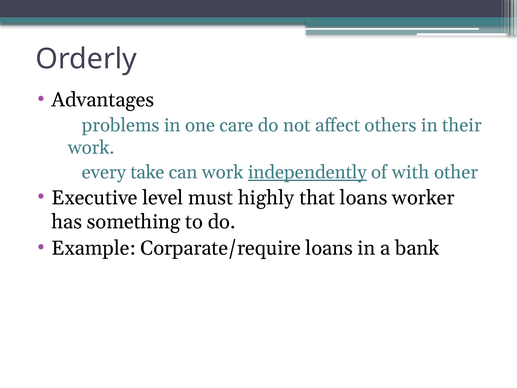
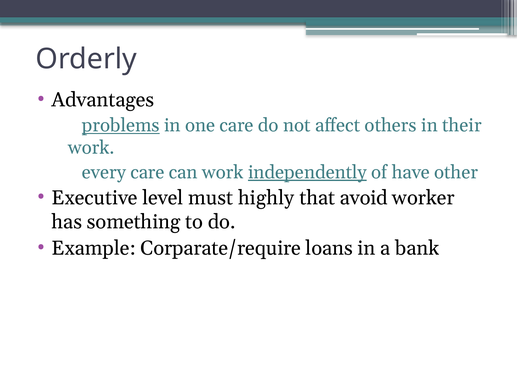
problems underline: none -> present
every take: take -> care
with: with -> have
that loans: loans -> avoid
